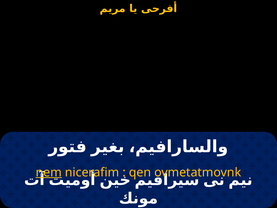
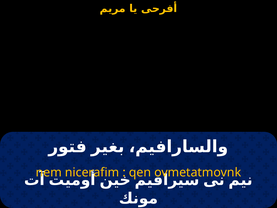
nem underline: present -> none
